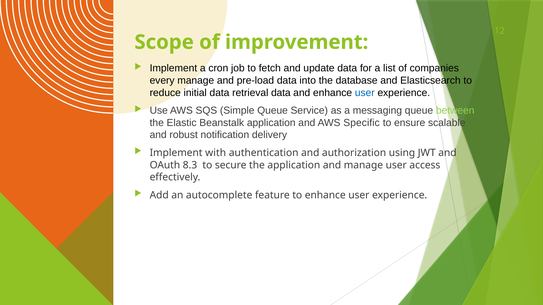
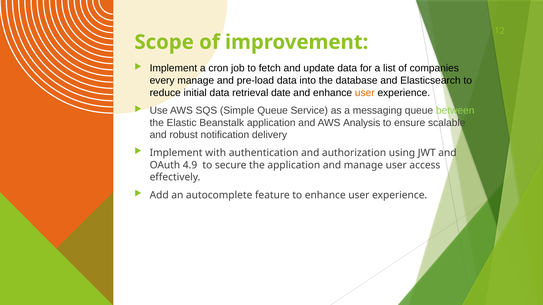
retrieval data: data -> date
user at (365, 93) colour: blue -> orange
Specific: Specific -> Analysis
8.3: 8.3 -> 4.9
